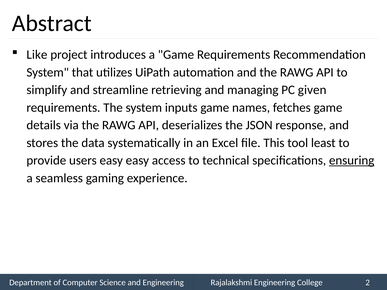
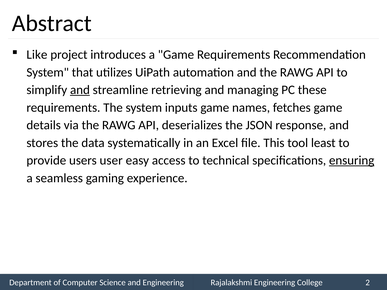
and at (80, 90) underline: none -> present
given: given -> these
users easy: easy -> user
